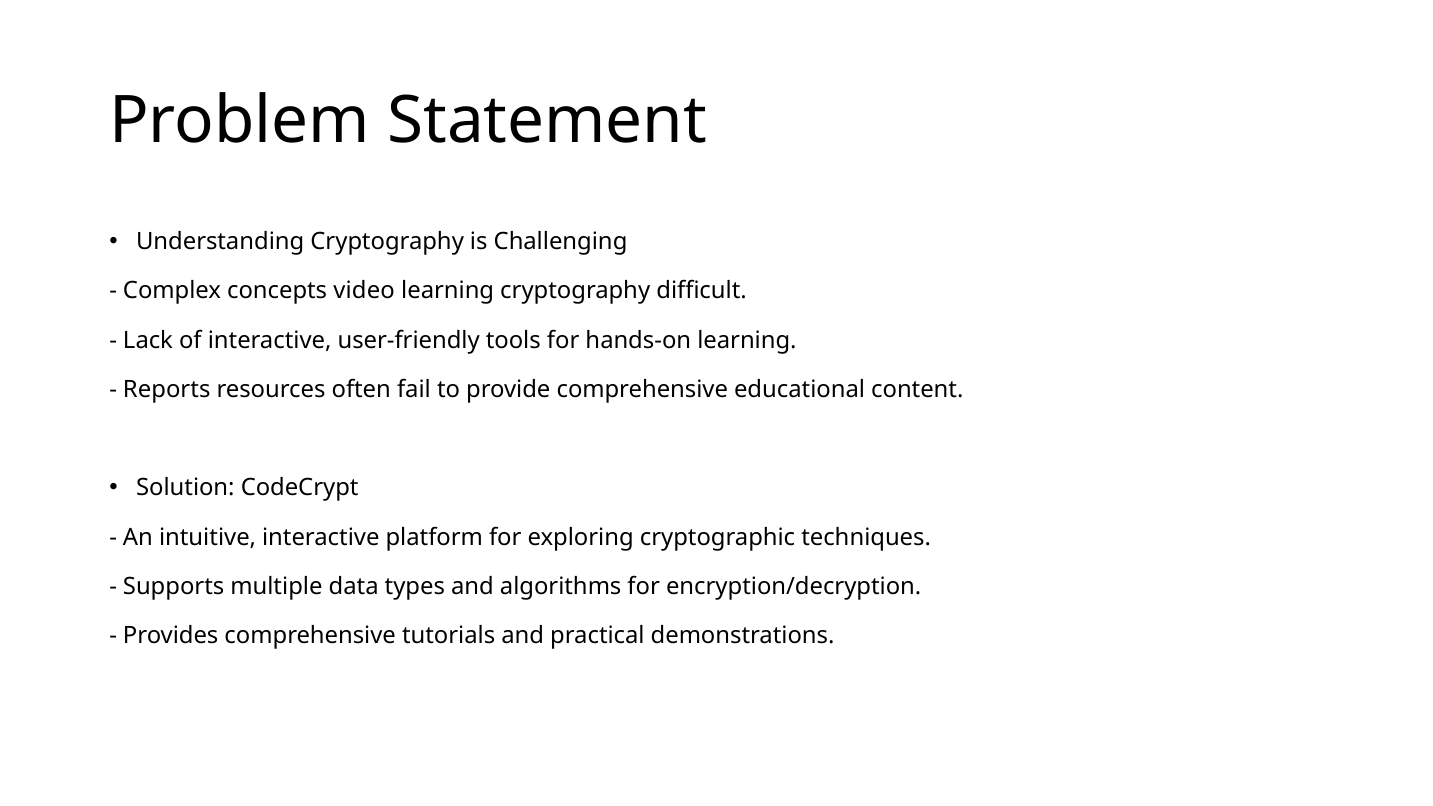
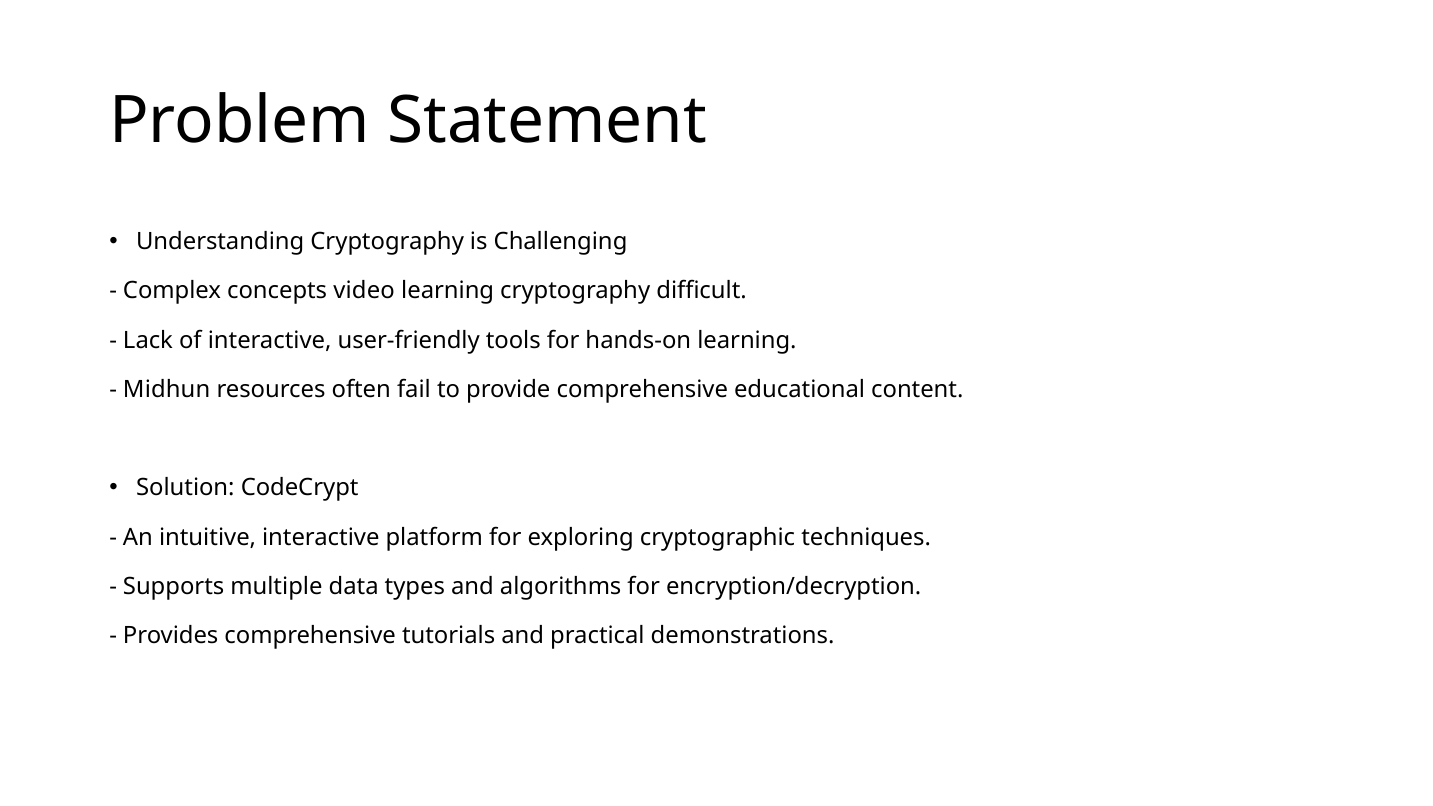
Reports: Reports -> Midhun
